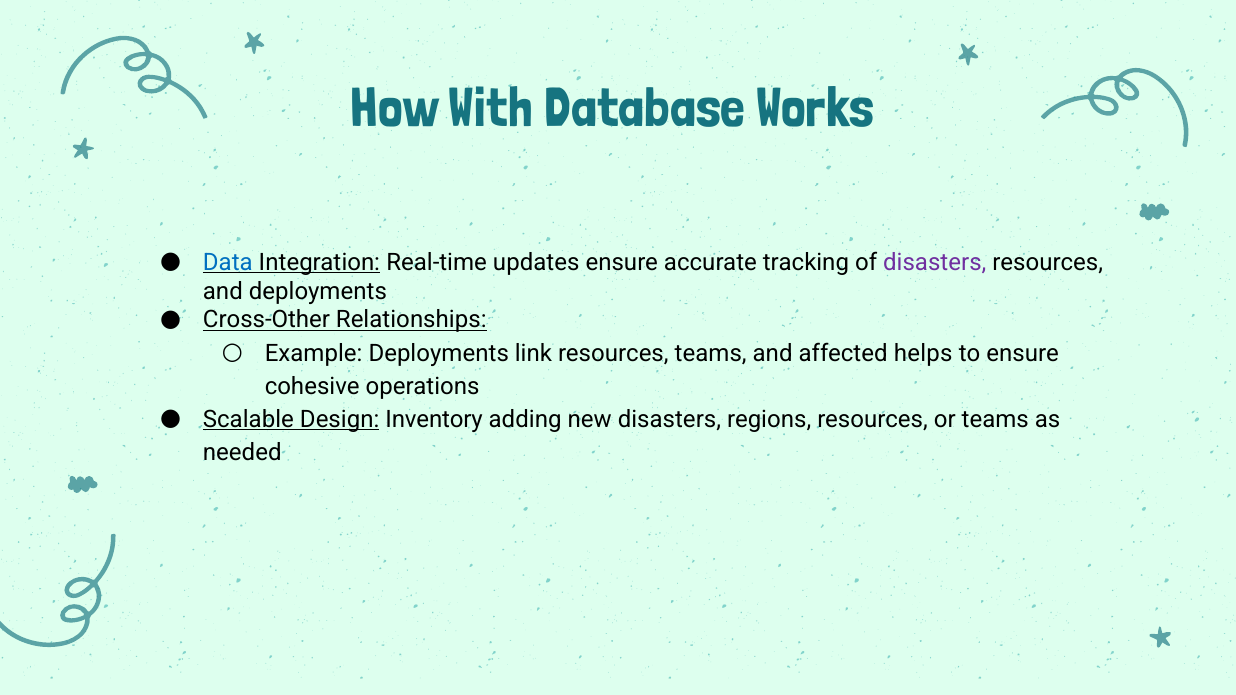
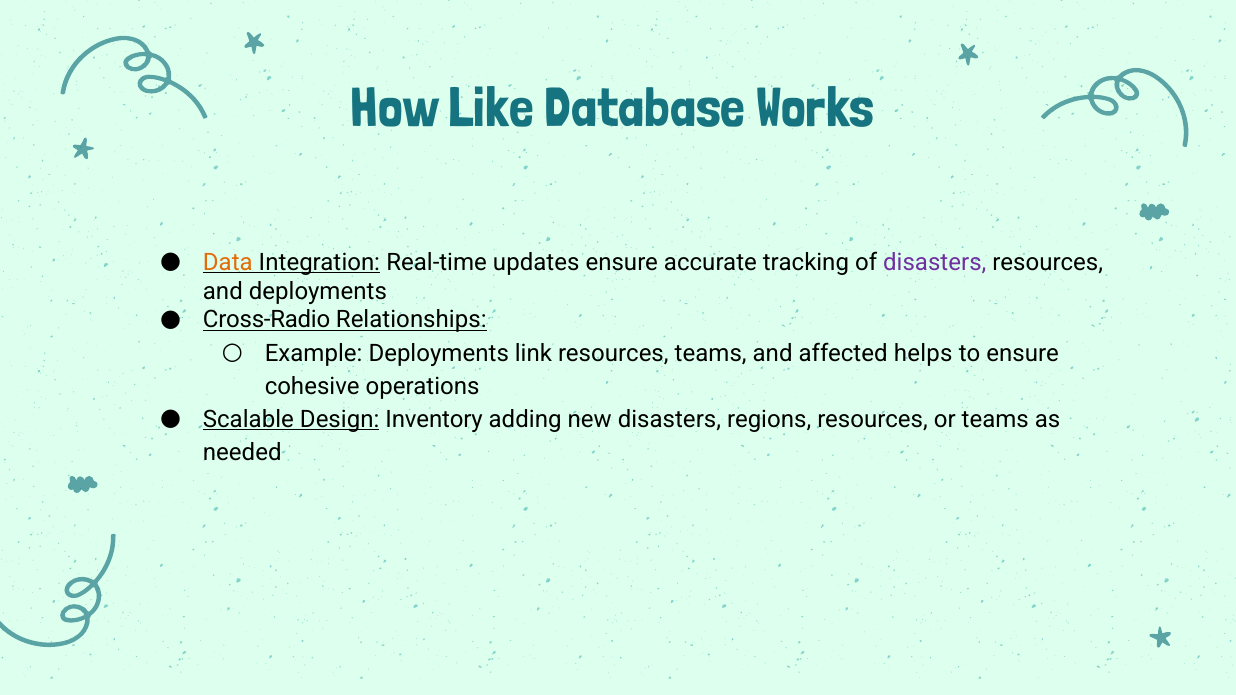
With: With -> Like
Data colour: blue -> orange
Cross-Other: Cross-Other -> Cross-Radio
